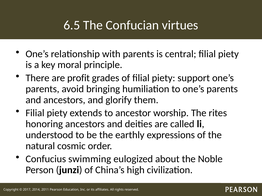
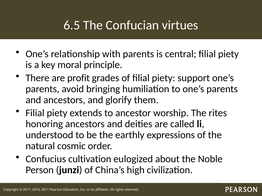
swimming: swimming -> cultivation
